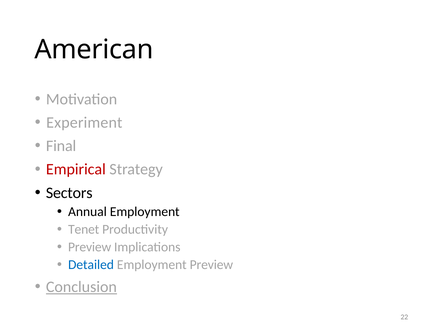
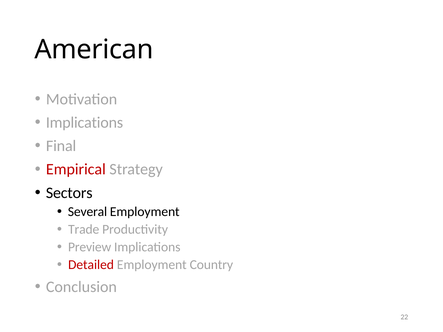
Experiment at (84, 123): Experiment -> Implications
Annual: Annual -> Several
Tenet: Tenet -> Trade
Detailed colour: blue -> red
Employment Preview: Preview -> Country
Conclusion underline: present -> none
